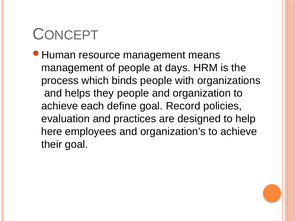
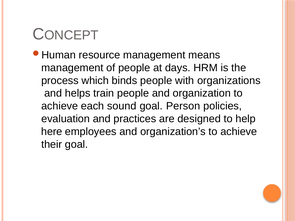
they: they -> train
define: define -> sound
Record: Record -> Person
